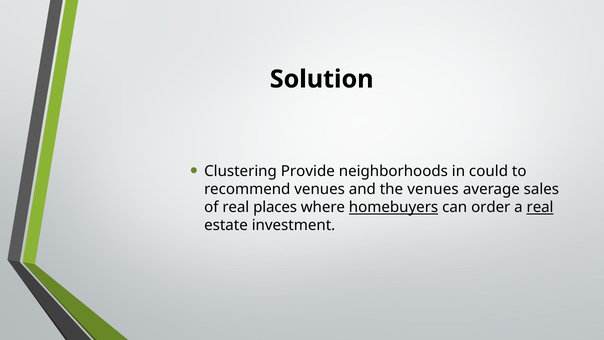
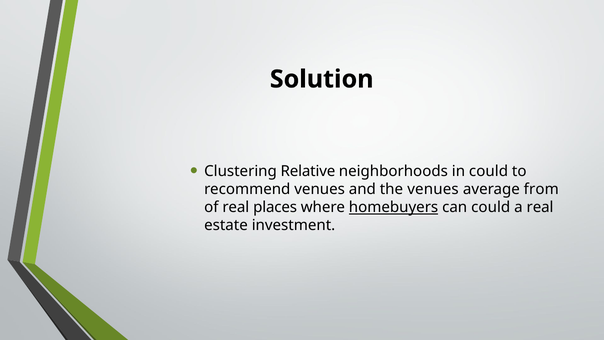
Provide: Provide -> Relative
sales: sales -> from
can order: order -> could
real at (540, 207) underline: present -> none
